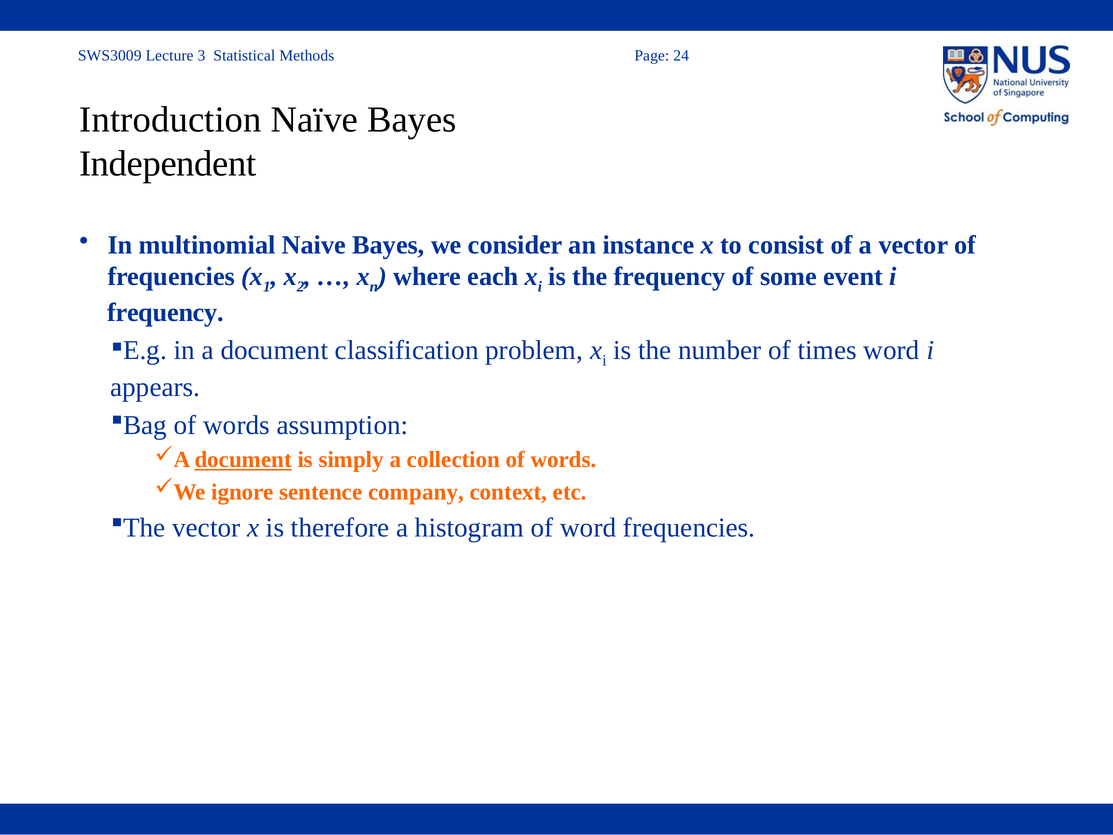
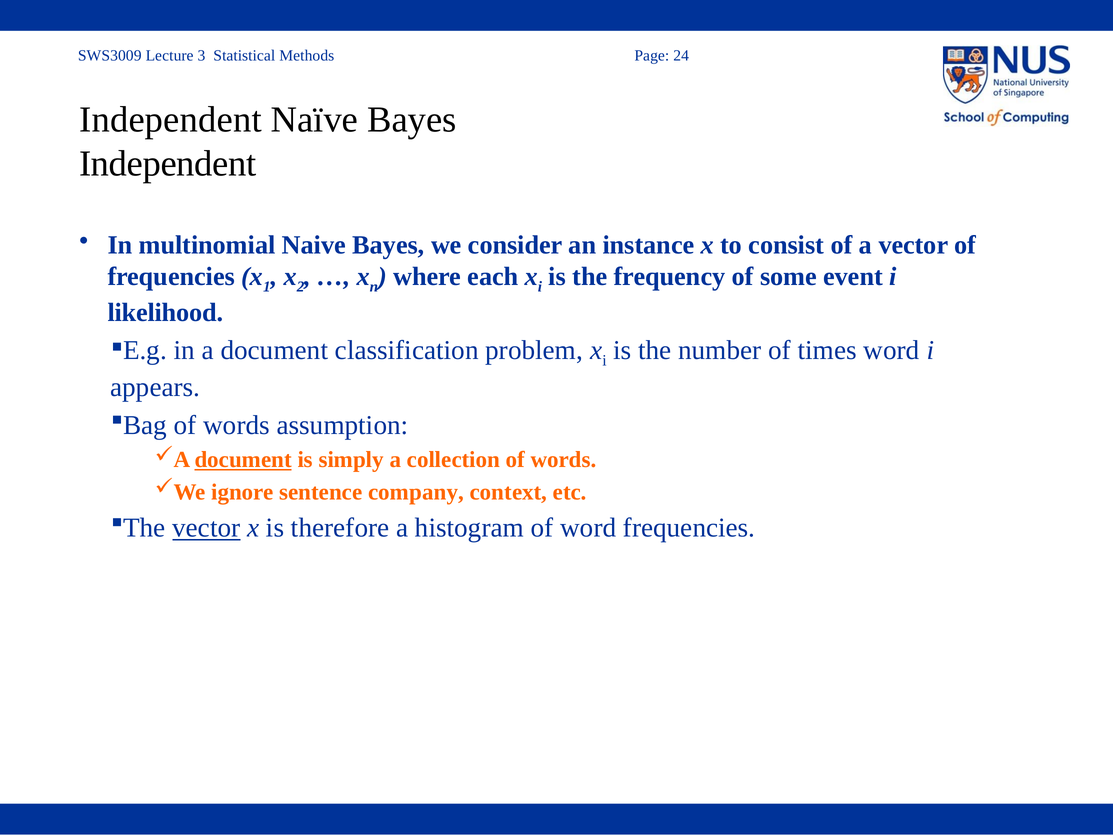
Introduction at (171, 120): Introduction -> Independent
frequency at (165, 312): frequency -> likelihood
vector at (206, 528) underline: none -> present
